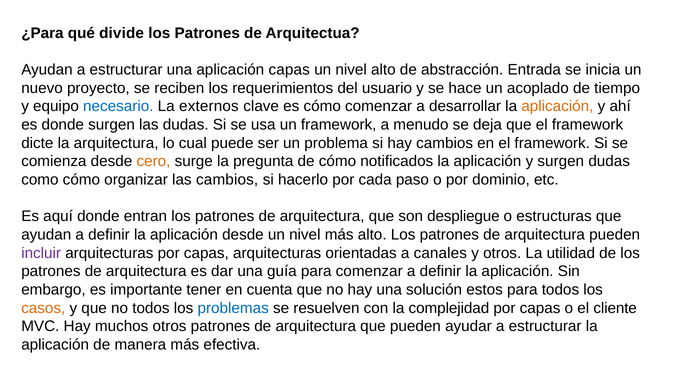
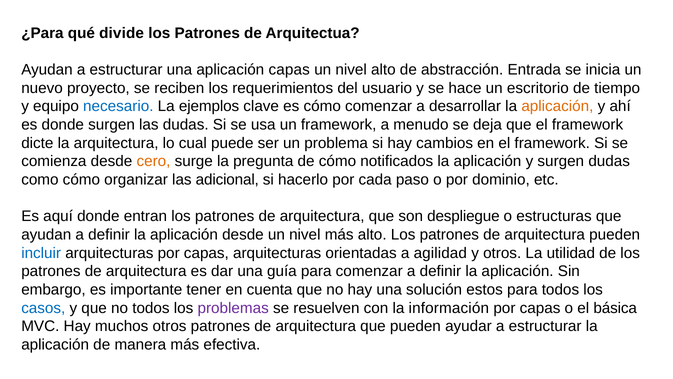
acoplado: acoplado -> escritorio
externos: externos -> ejemplos
las cambios: cambios -> adicional
incluir colour: purple -> blue
canales: canales -> agilidad
casos colour: orange -> blue
problemas colour: blue -> purple
complejidad: complejidad -> información
cliente: cliente -> básica
